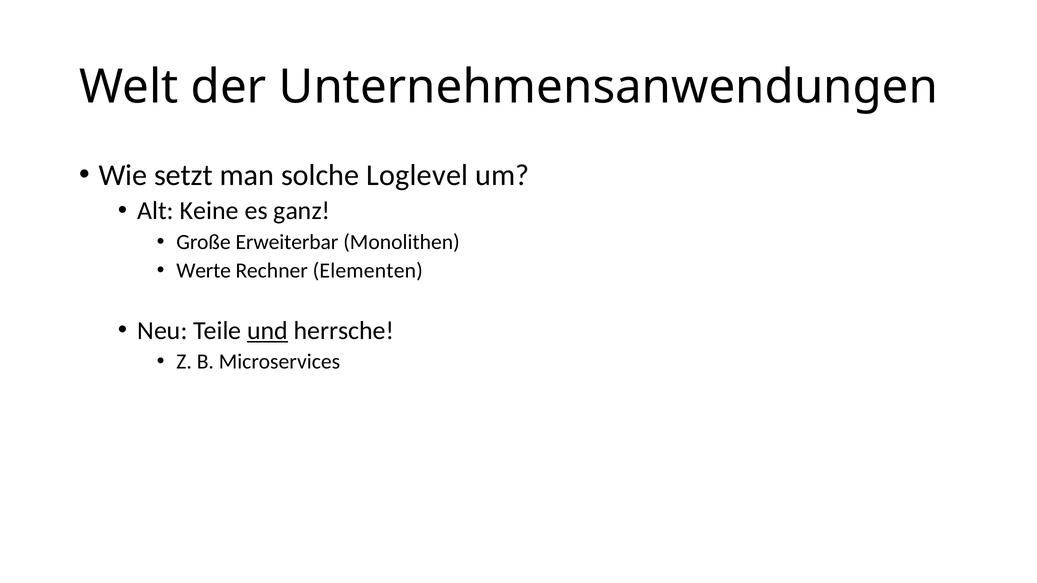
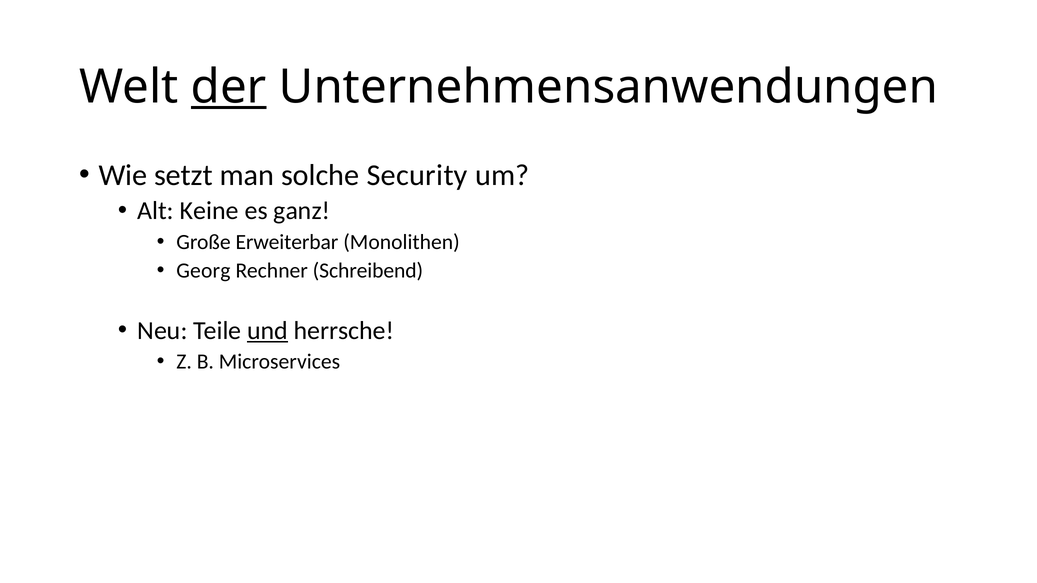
der underline: none -> present
Loglevel: Loglevel -> Security
Werte: Werte -> Georg
Elementen: Elementen -> Schreibend
